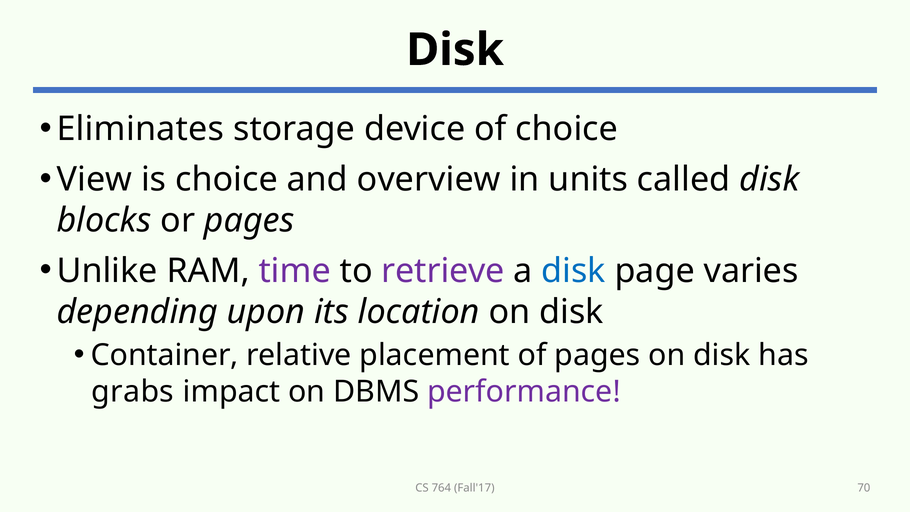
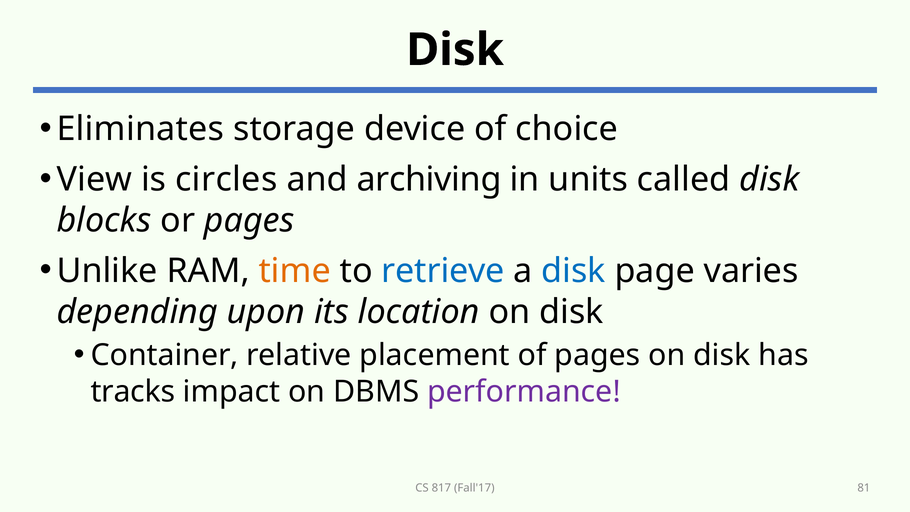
is choice: choice -> circles
overview: overview -> archiving
time colour: purple -> orange
retrieve colour: purple -> blue
grabs: grabs -> tracks
764: 764 -> 817
70: 70 -> 81
